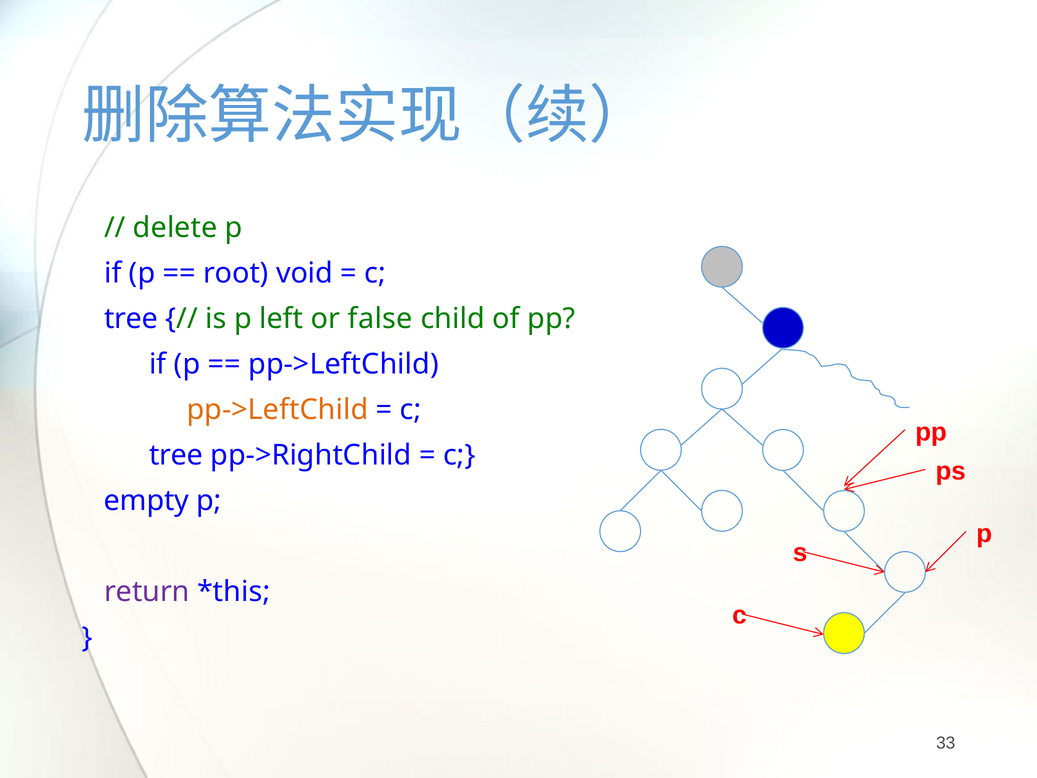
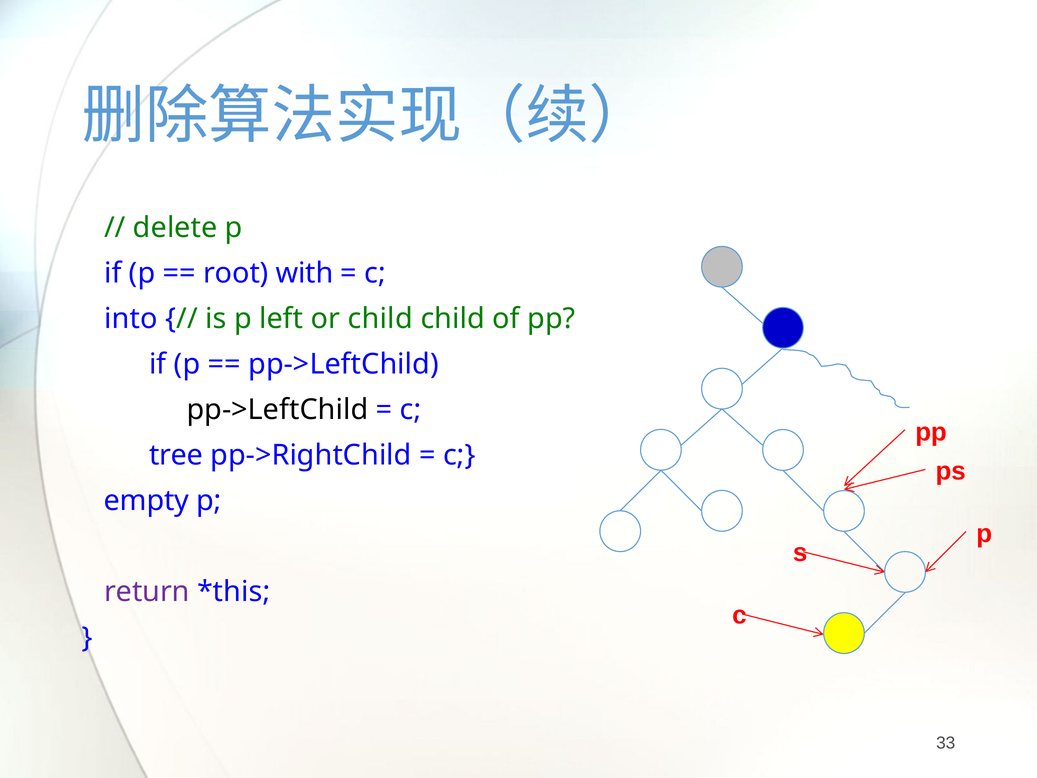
void: void -> with
tree at (131, 319): tree -> into
or false: false -> child
pp->LeftChild at (277, 410) colour: orange -> black
